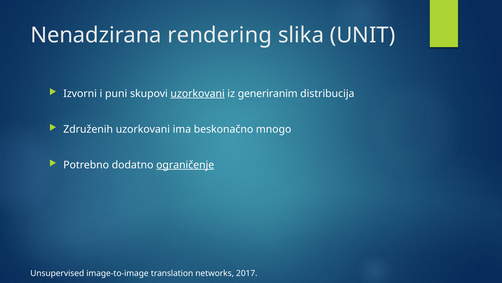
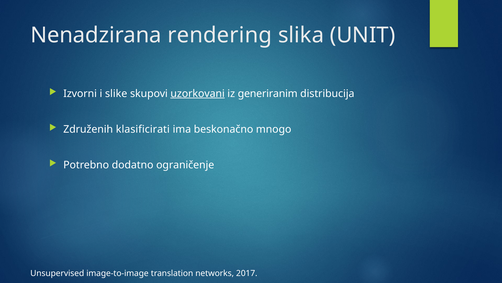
puni: puni -> slike
Združenih uzorkovani: uzorkovani -> klasificirati
ograničenje underline: present -> none
